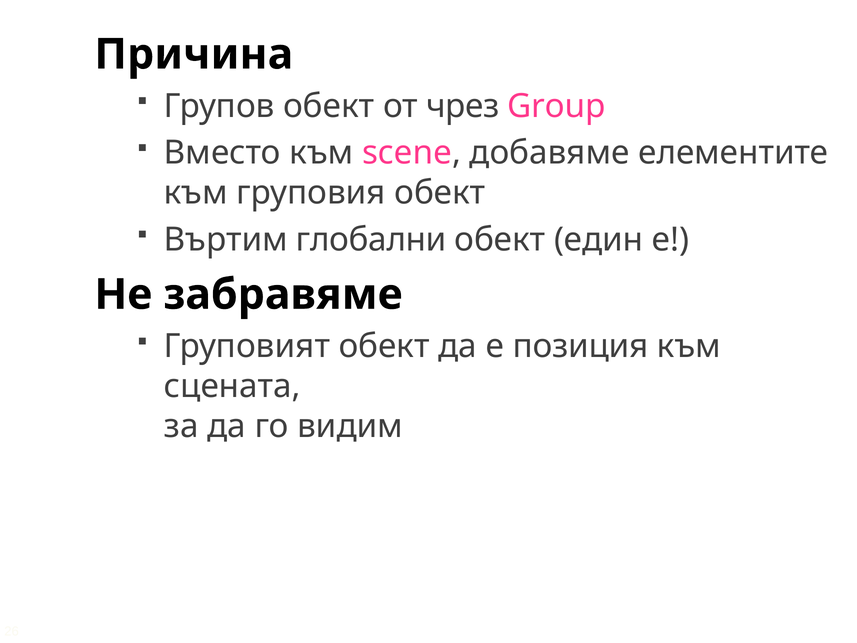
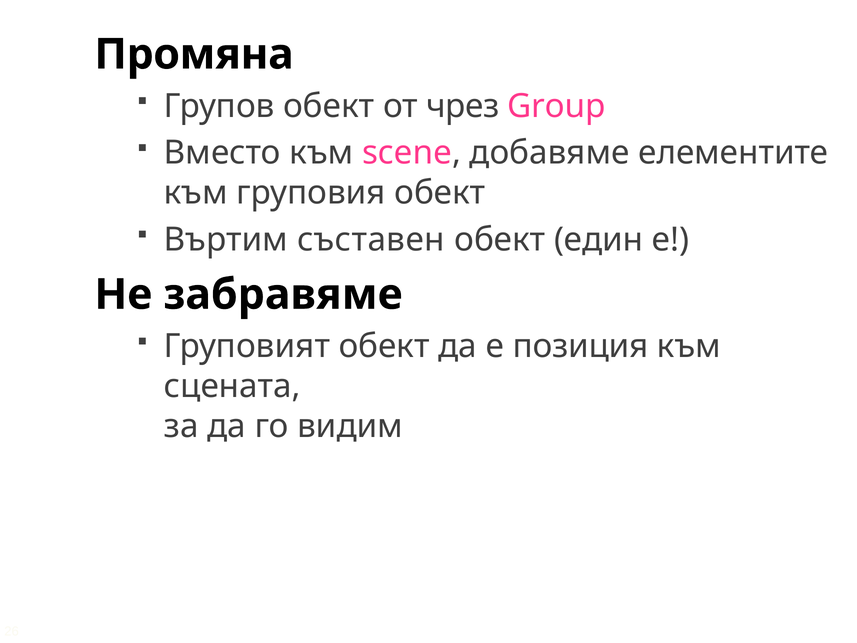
Причина: Причина -> Промяна
глобални: глобални -> съставен
